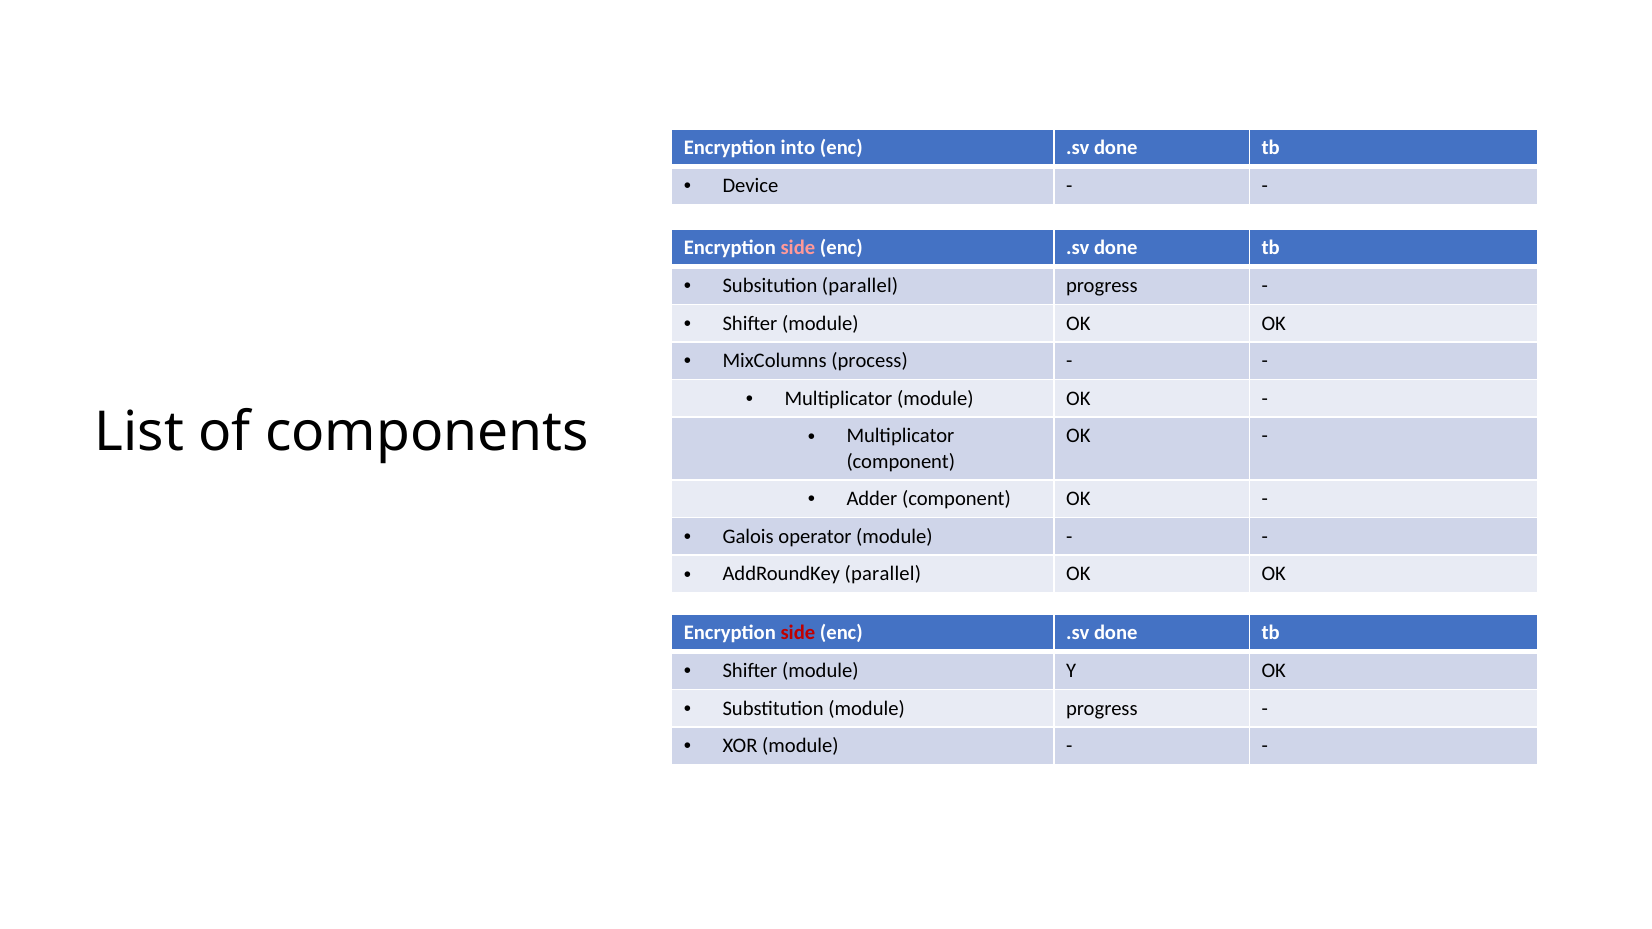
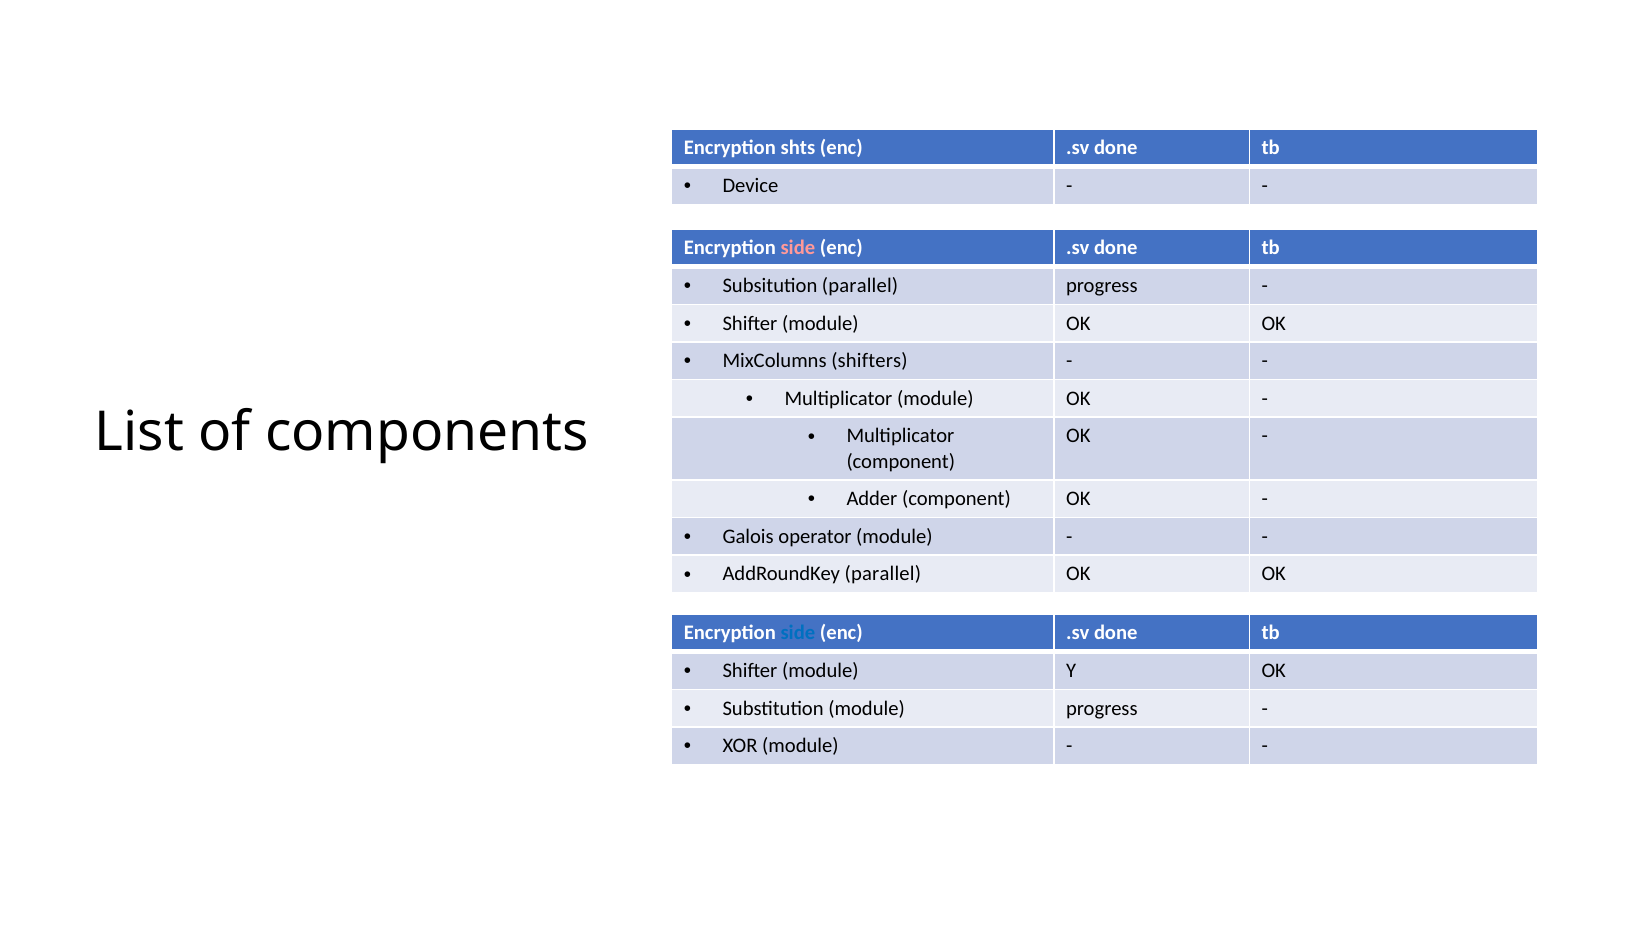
into: into -> shts
process: process -> shifters
side at (798, 633) colour: red -> blue
